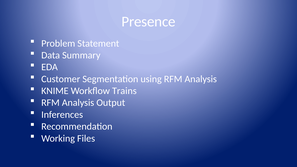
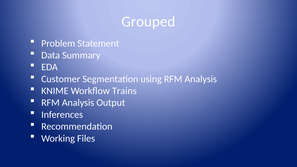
Presence: Presence -> Grouped
